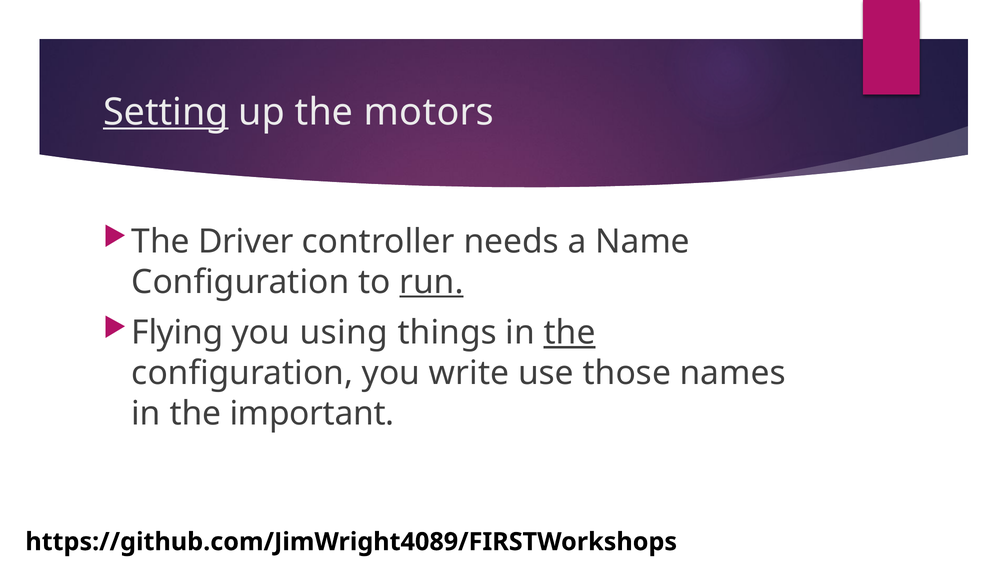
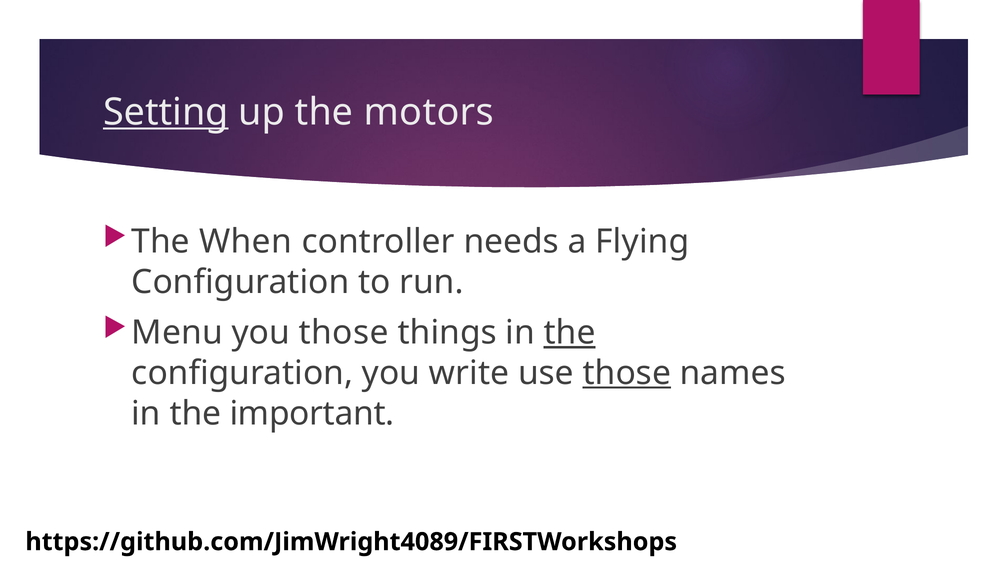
Driver: Driver -> When
Name: Name -> Flying
run underline: present -> none
Flying: Flying -> Menu
you using: using -> those
those at (627, 373) underline: none -> present
